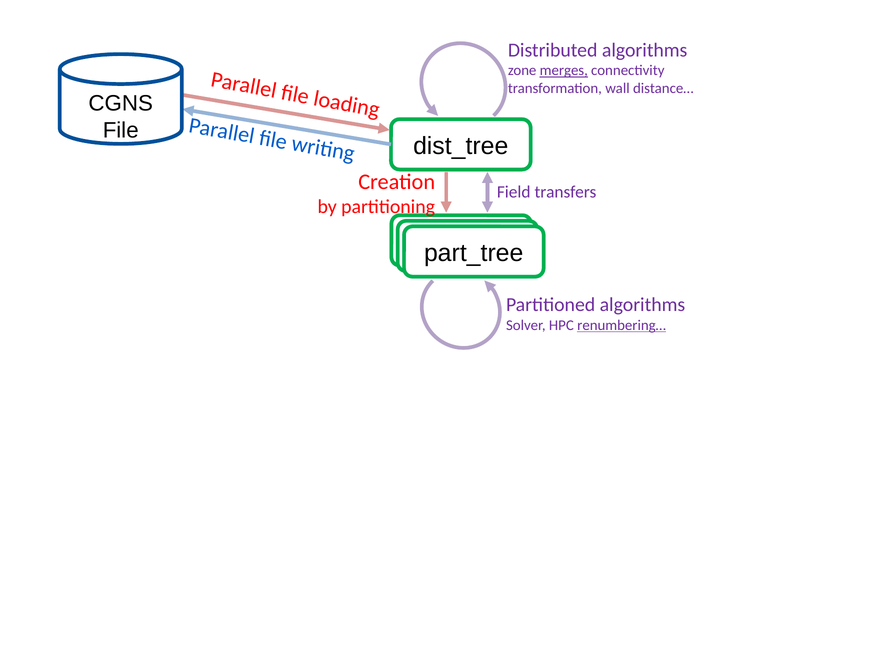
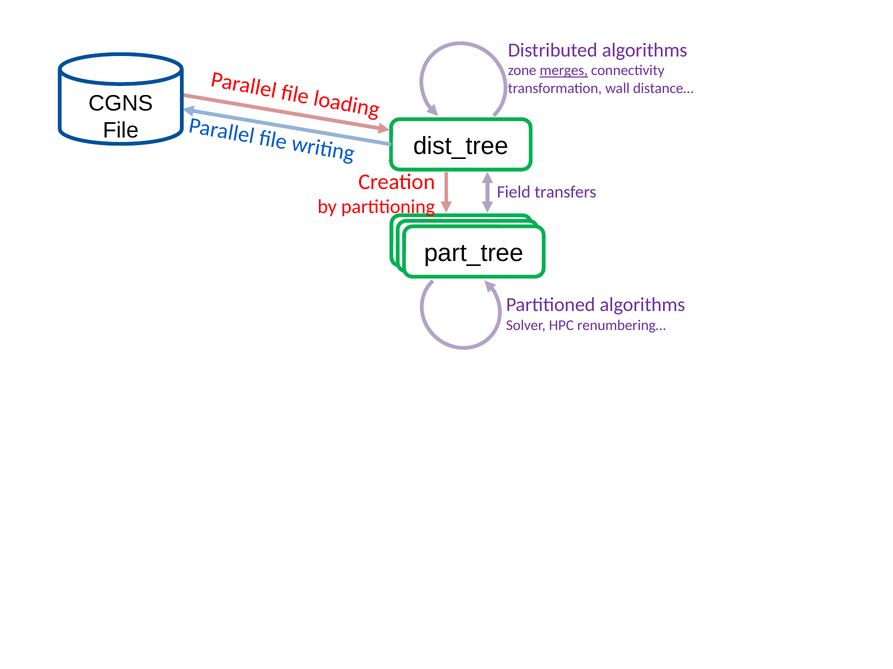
renumbering… underline: present -> none
